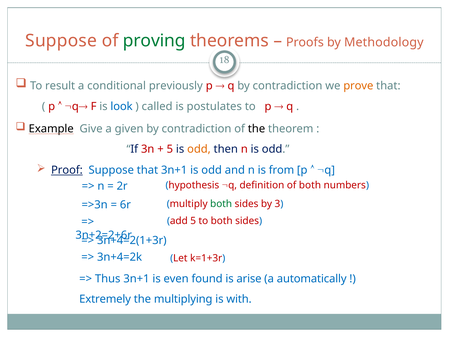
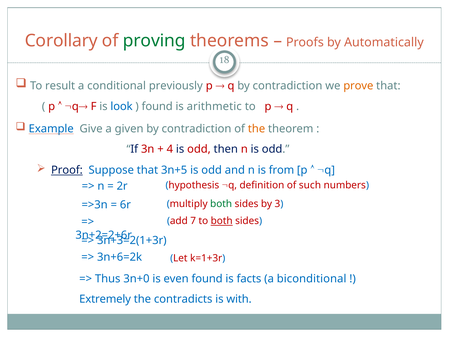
Suppose at (61, 41): Suppose -> Corollary
Methodology: Methodology -> Automatically
called at (157, 106): called -> found
postulates: postulates -> arithmetic
Example colour: black -> blue
the at (257, 129) colour: black -> orange
5 at (170, 149): 5 -> 4
odd at (199, 149) colour: orange -> red
that 3n+1: 3n+1 -> 3n+5
of both: both -> such
add 5: 5 -> 7
both at (222, 221) underline: none -> present
3n+4=2(1+3r: 3n+4=2(1+3r -> 3n+3=2(1+3r
3n+4=2k: 3n+4=2k -> 3n+6=2k
Thus 3n+1: 3n+1 -> 3n+0
arise: arise -> facts
automatically: automatically -> biconditional
multiplying: multiplying -> contradicts
